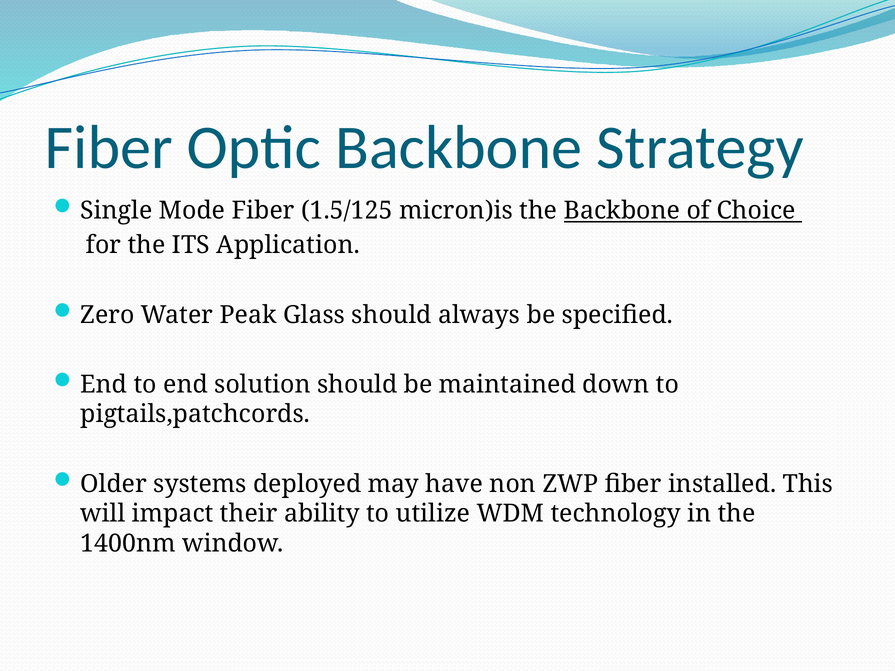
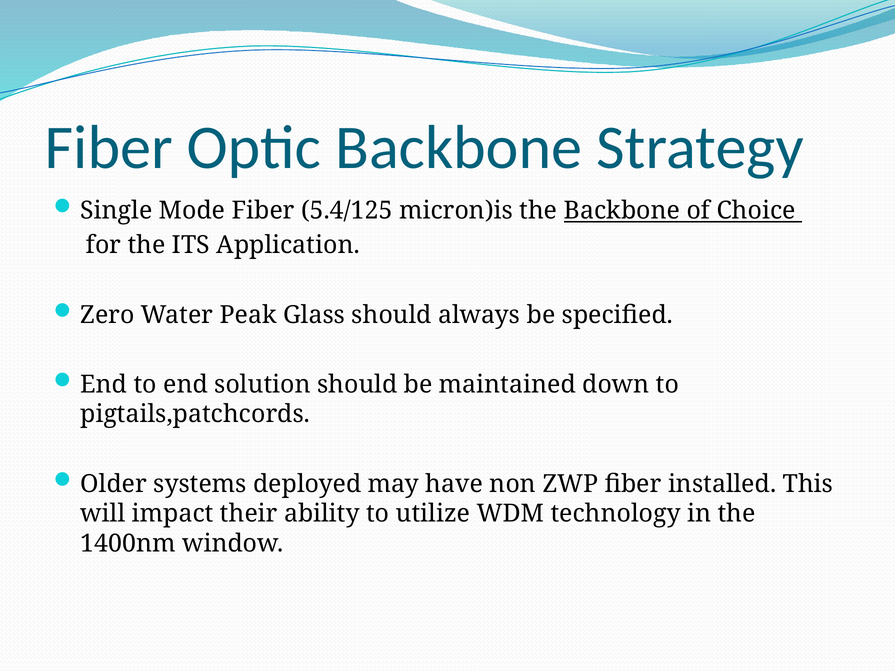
1.5/125: 1.5/125 -> 5.4/125
